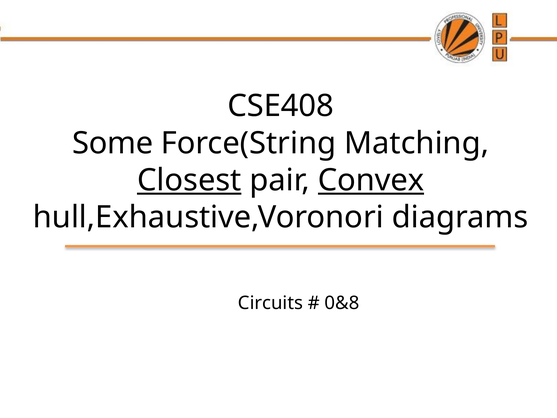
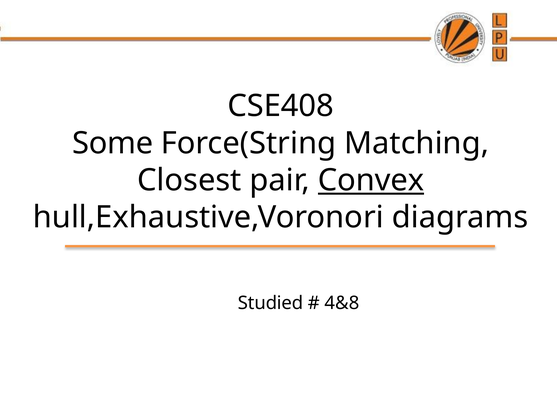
Closest underline: present -> none
Circuits: Circuits -> Studied
0&8: 0&8 -> 4&8
